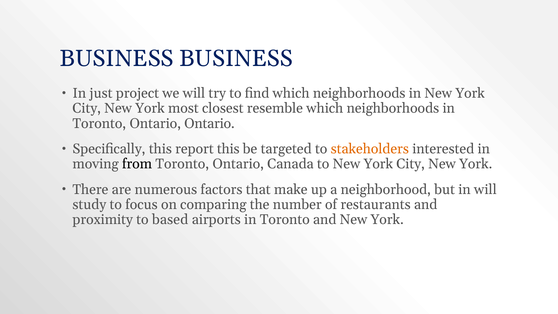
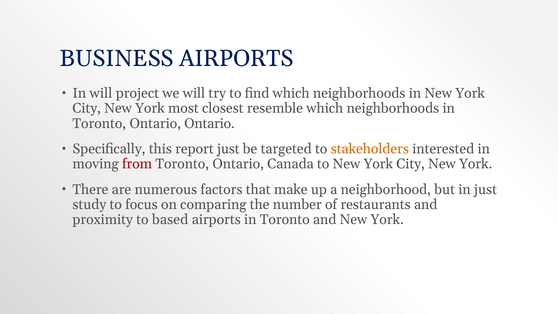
BUSINESS BUSINESS: BUSINESS -> AIRPORTS
In just: just -> will
report this: this -> just
from colour: black -> red
in will: will -> just
